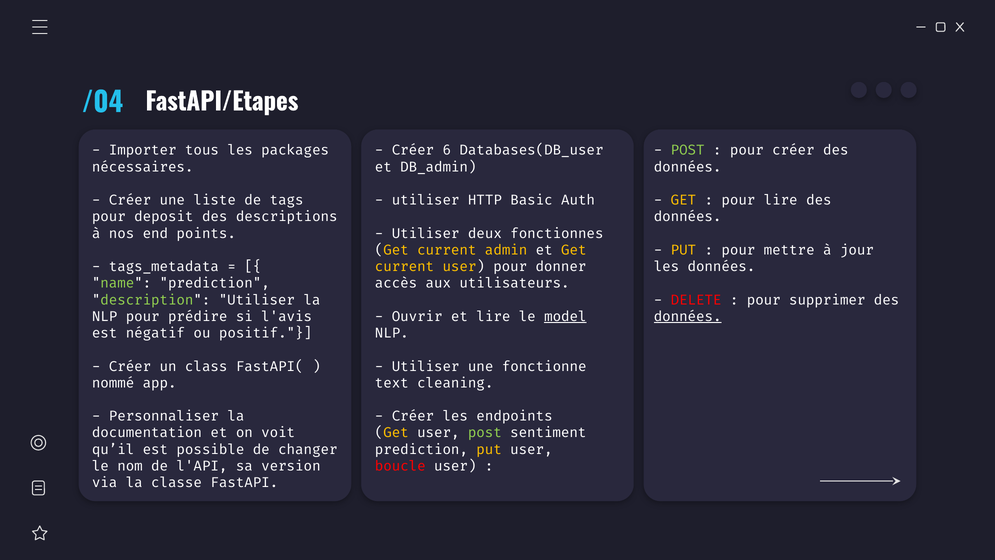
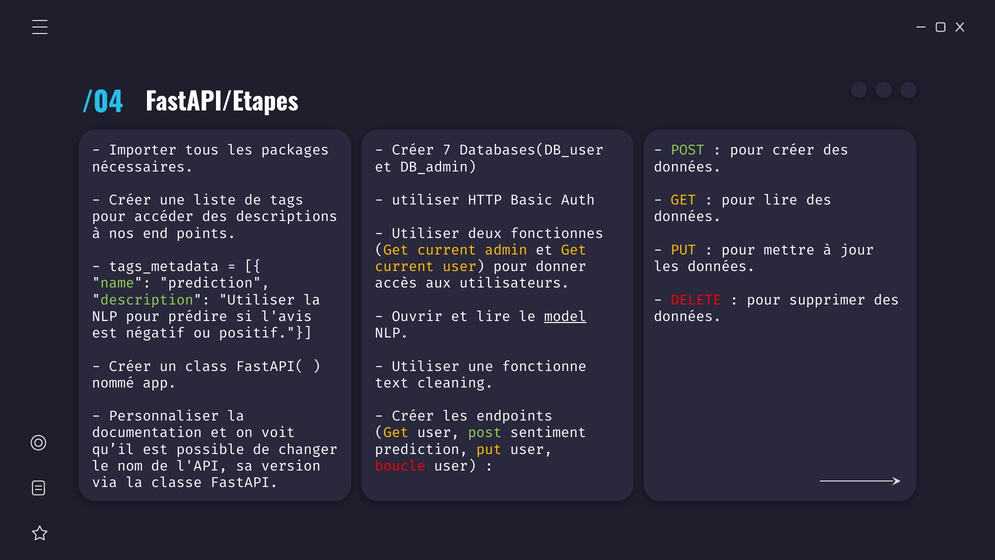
6: 6 -> 7
deposit: deposit -> accéder
données at (688, 316) underline: present -> none
